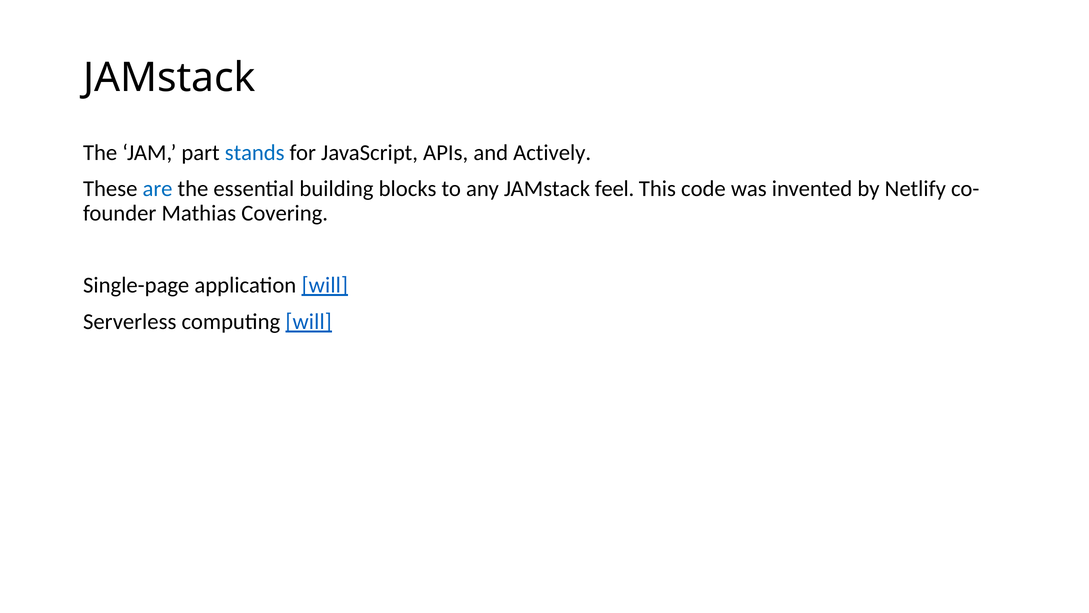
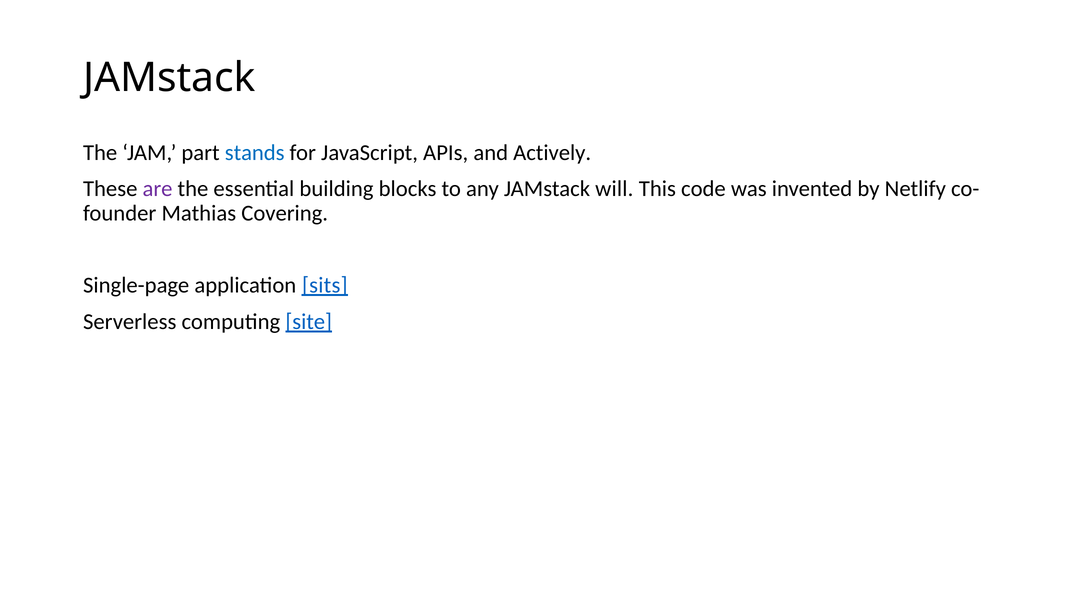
are colour: blue -> purple
feel: feel -> will
application will: will -> sits
computing will: will -> site
